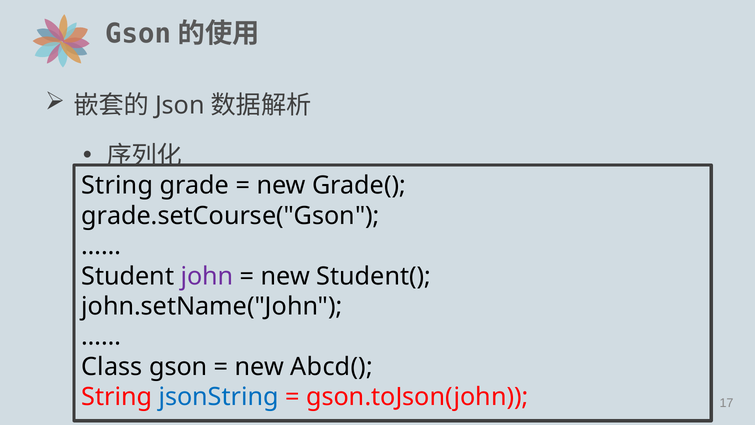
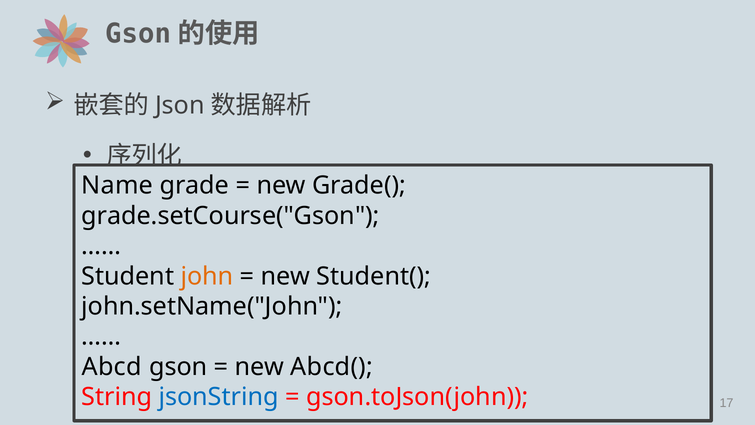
String at (117, 185): String -> Name
john colour: purple -> orange
Class: Class -> Abcd
